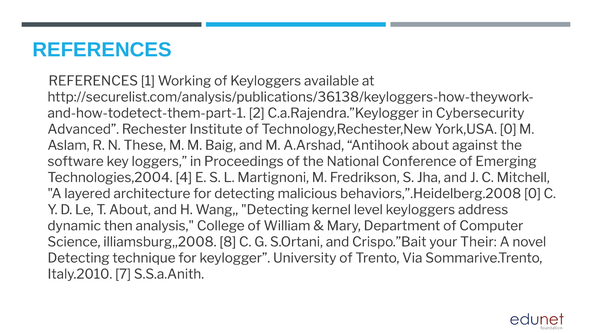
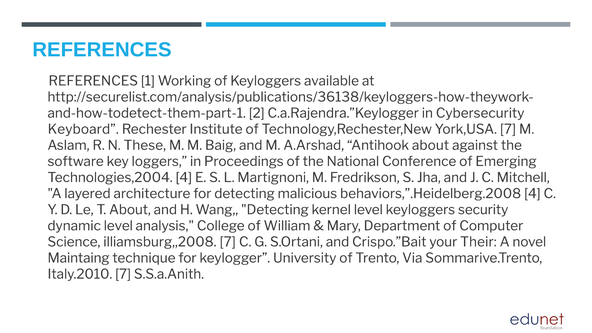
Advanced: Advanced -> Keyboard
York,USA 0: 0 -> 7
behaviors,”.Heidelberg.2008 0: 0 -> 4
address: address -> security
dynamic then: then -> level
illiamsburg,,2008 8: 8 -> 7
Detecting at (79, 258): Detecting -> Maintaing
